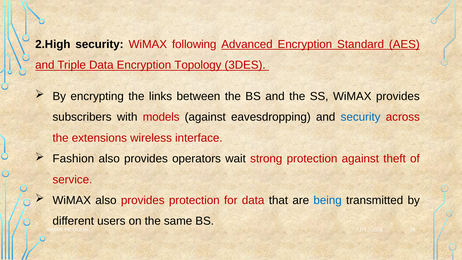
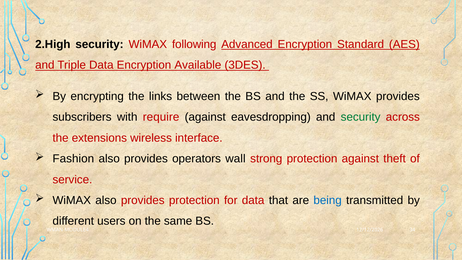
Topology: Topology -> Available
models: models -> require
security at (361, 117) colour: blue -> green
wait: wait -> wall
